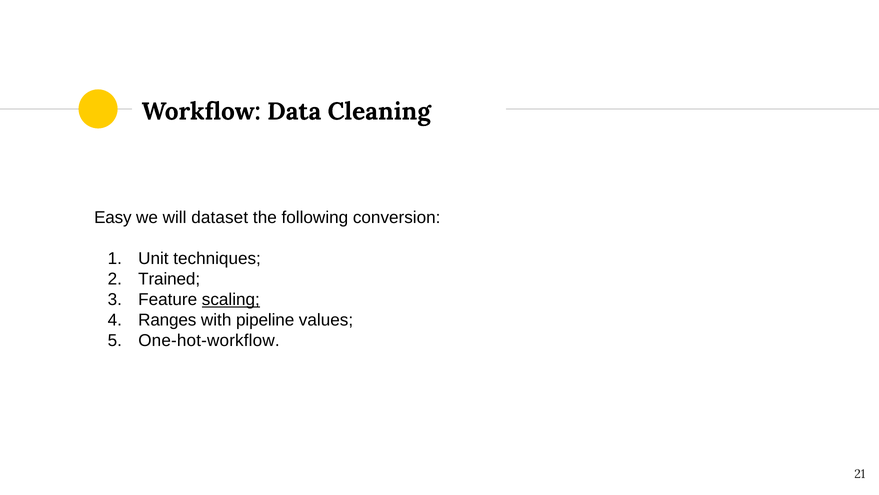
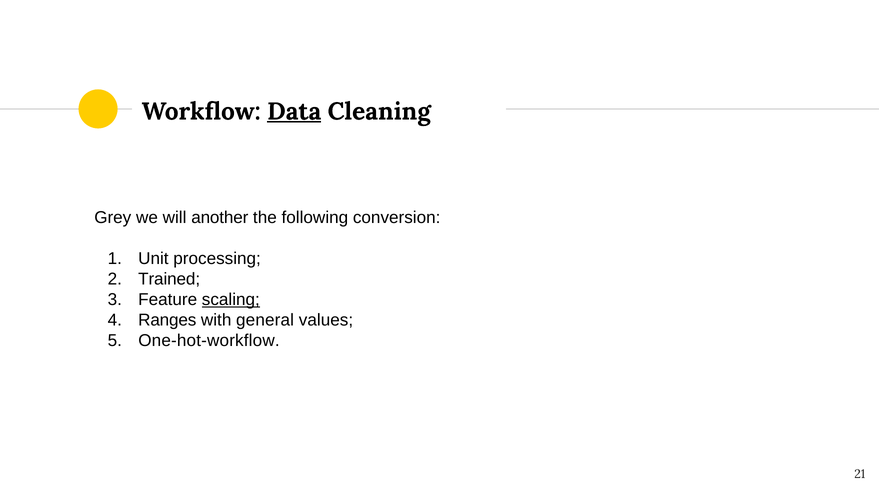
Data underline: none -> present
Easy: Easy -> Grey
dataset: dataset -> another
techniques: techniques -> processing
pipeline: pipeline -> general
